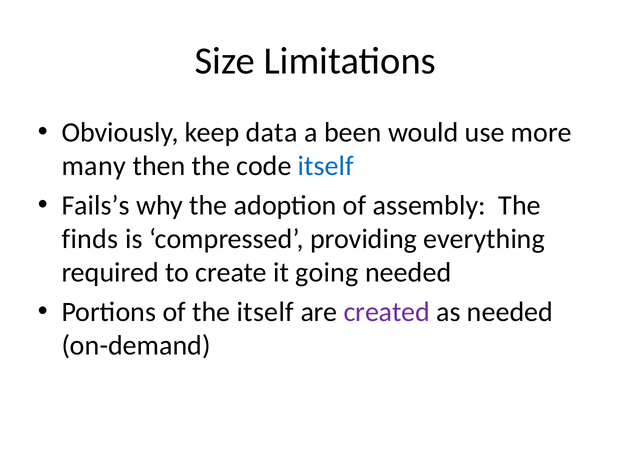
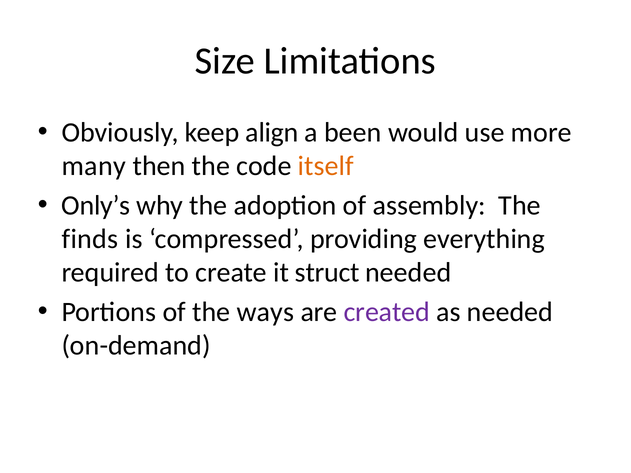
data: data -> align
itself at (326, 166) colour: blue -> orange
Fails’s: Fails’s -> Only’s
going: going -> struct
the itself: itself -> ways
